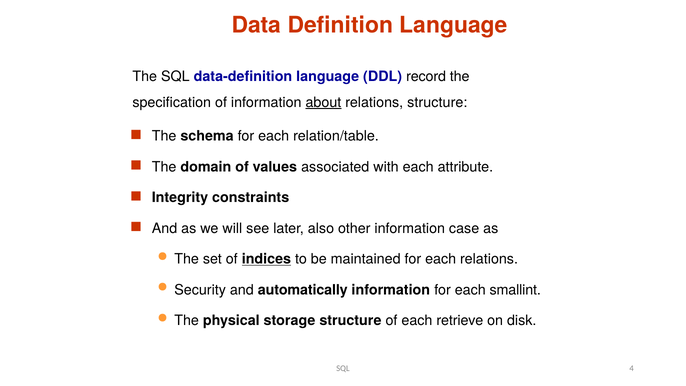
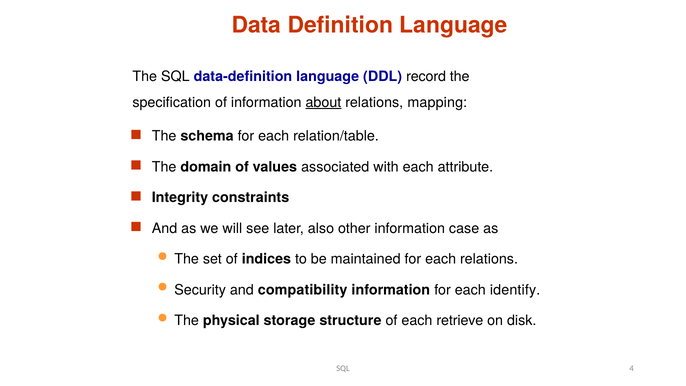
relations structure: structure -> mapping
indices underline: present -> none
automatically: automatically -> compatibility
smallint: smallint -> identify
